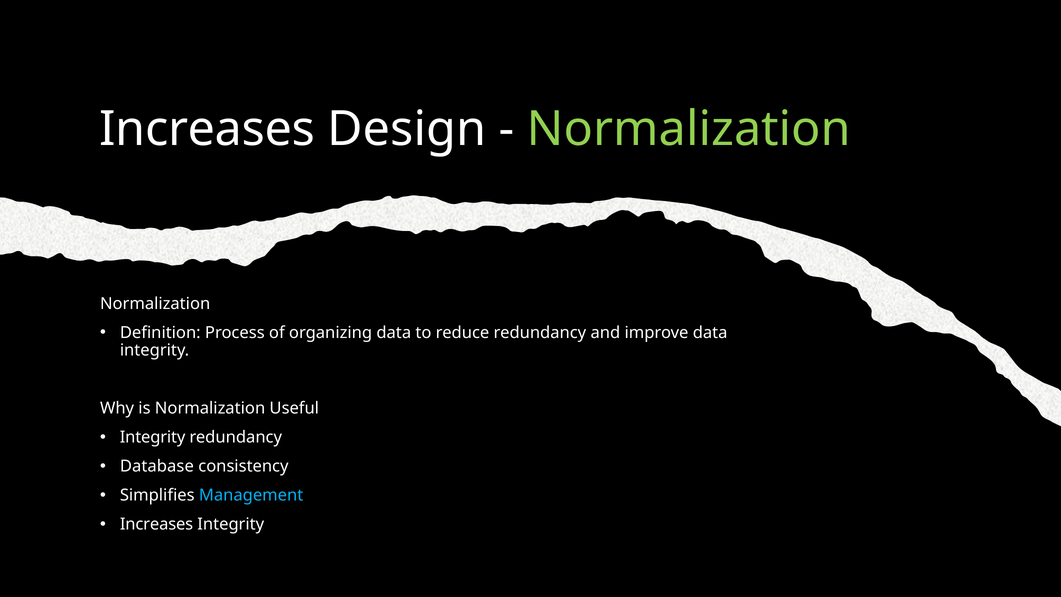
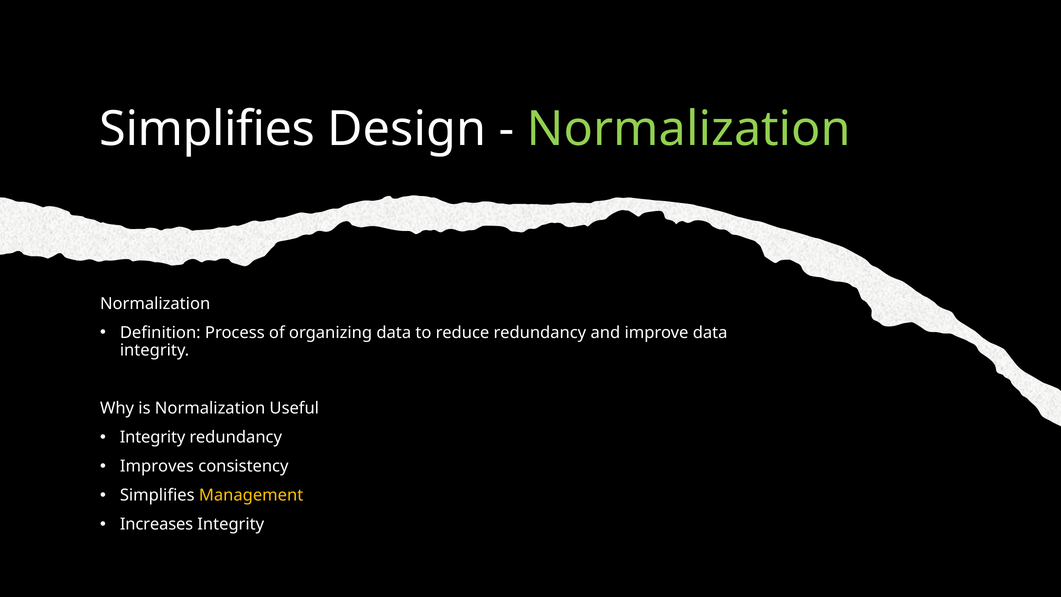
Increases at (207, 129): Increases -> Simplifies
Database: Database -> Improves
Management colour: light blue -> yellow
